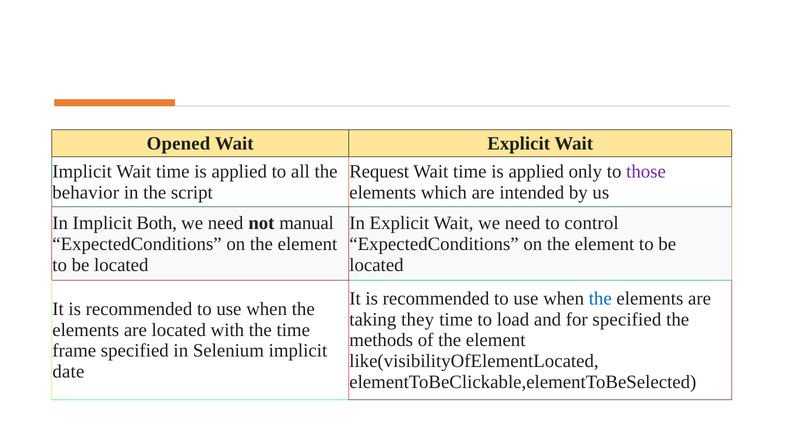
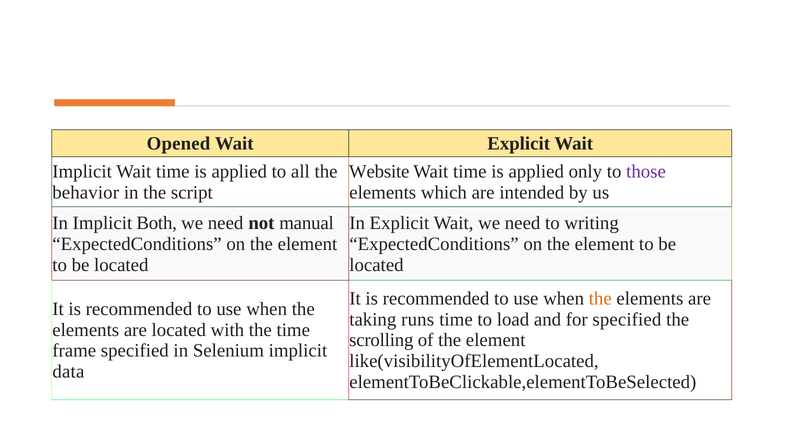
Request: Request -> Website
control: control -> writing
the at (600, 298) colour: blue -> orange
they: they -> runs
methods: methods -> scrolling
date: date -> data
